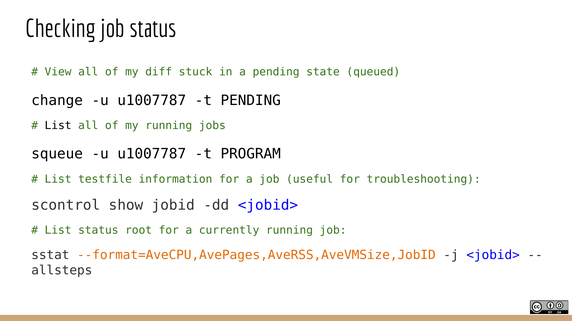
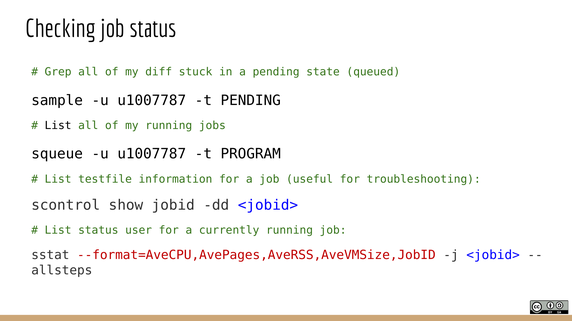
View: View -> Grep
change: change -> sample
root: root -> user
--format=AveCPU,AvePages,AveRSS,AveVMSize,JobID colour: orange -> red
